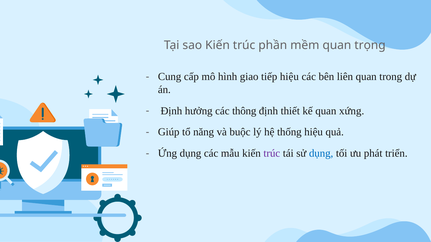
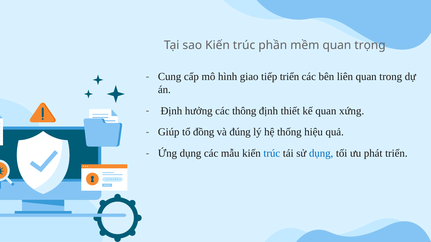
tiếp hiệu: hiệu -> triển
năng: năng -> đồng
buộc: buộc -> đúng
trúc at (272, 154) colour: purple -> blue
